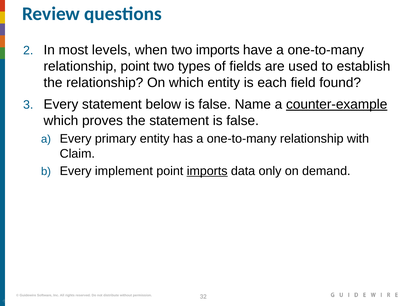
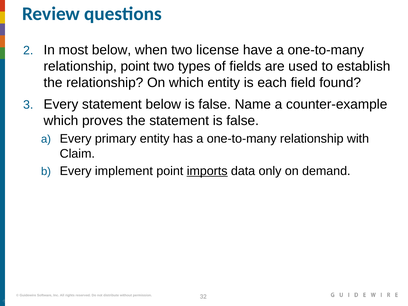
most levels: levels -> below
two imports: imports -> license
counter-example underline: present -> none
